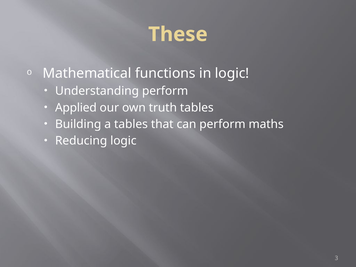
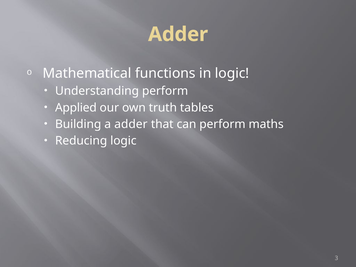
These at (178, 34): These -> Adder
a tables: tables -> adder
